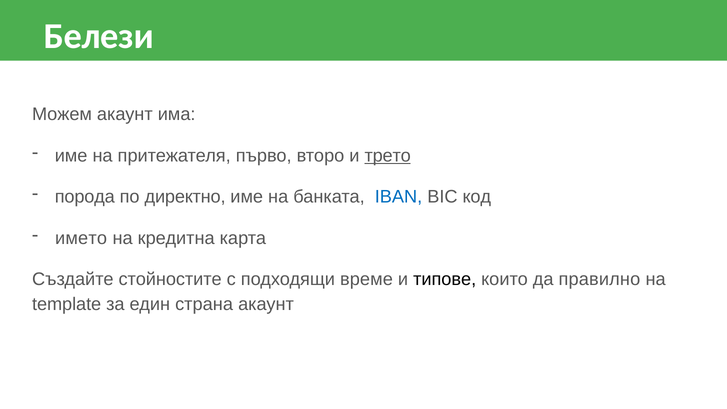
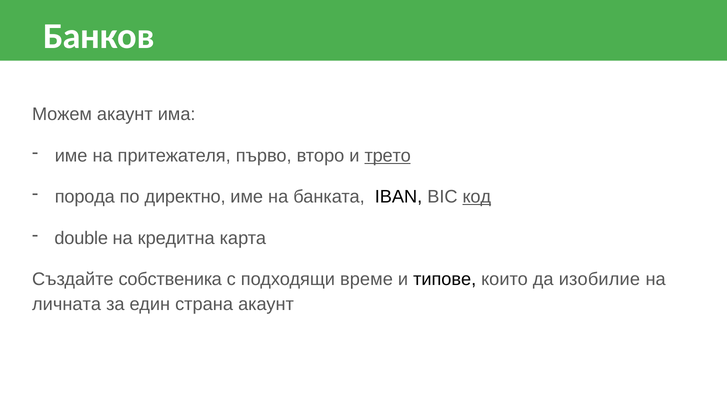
Белези: Белези -> Банков
IBAN colour: blue -> black
код underline: none -> present
името: името -> double
стойностите: стойностите -> собственика
правилно: правилно -> изобилие
template: template -> личната
